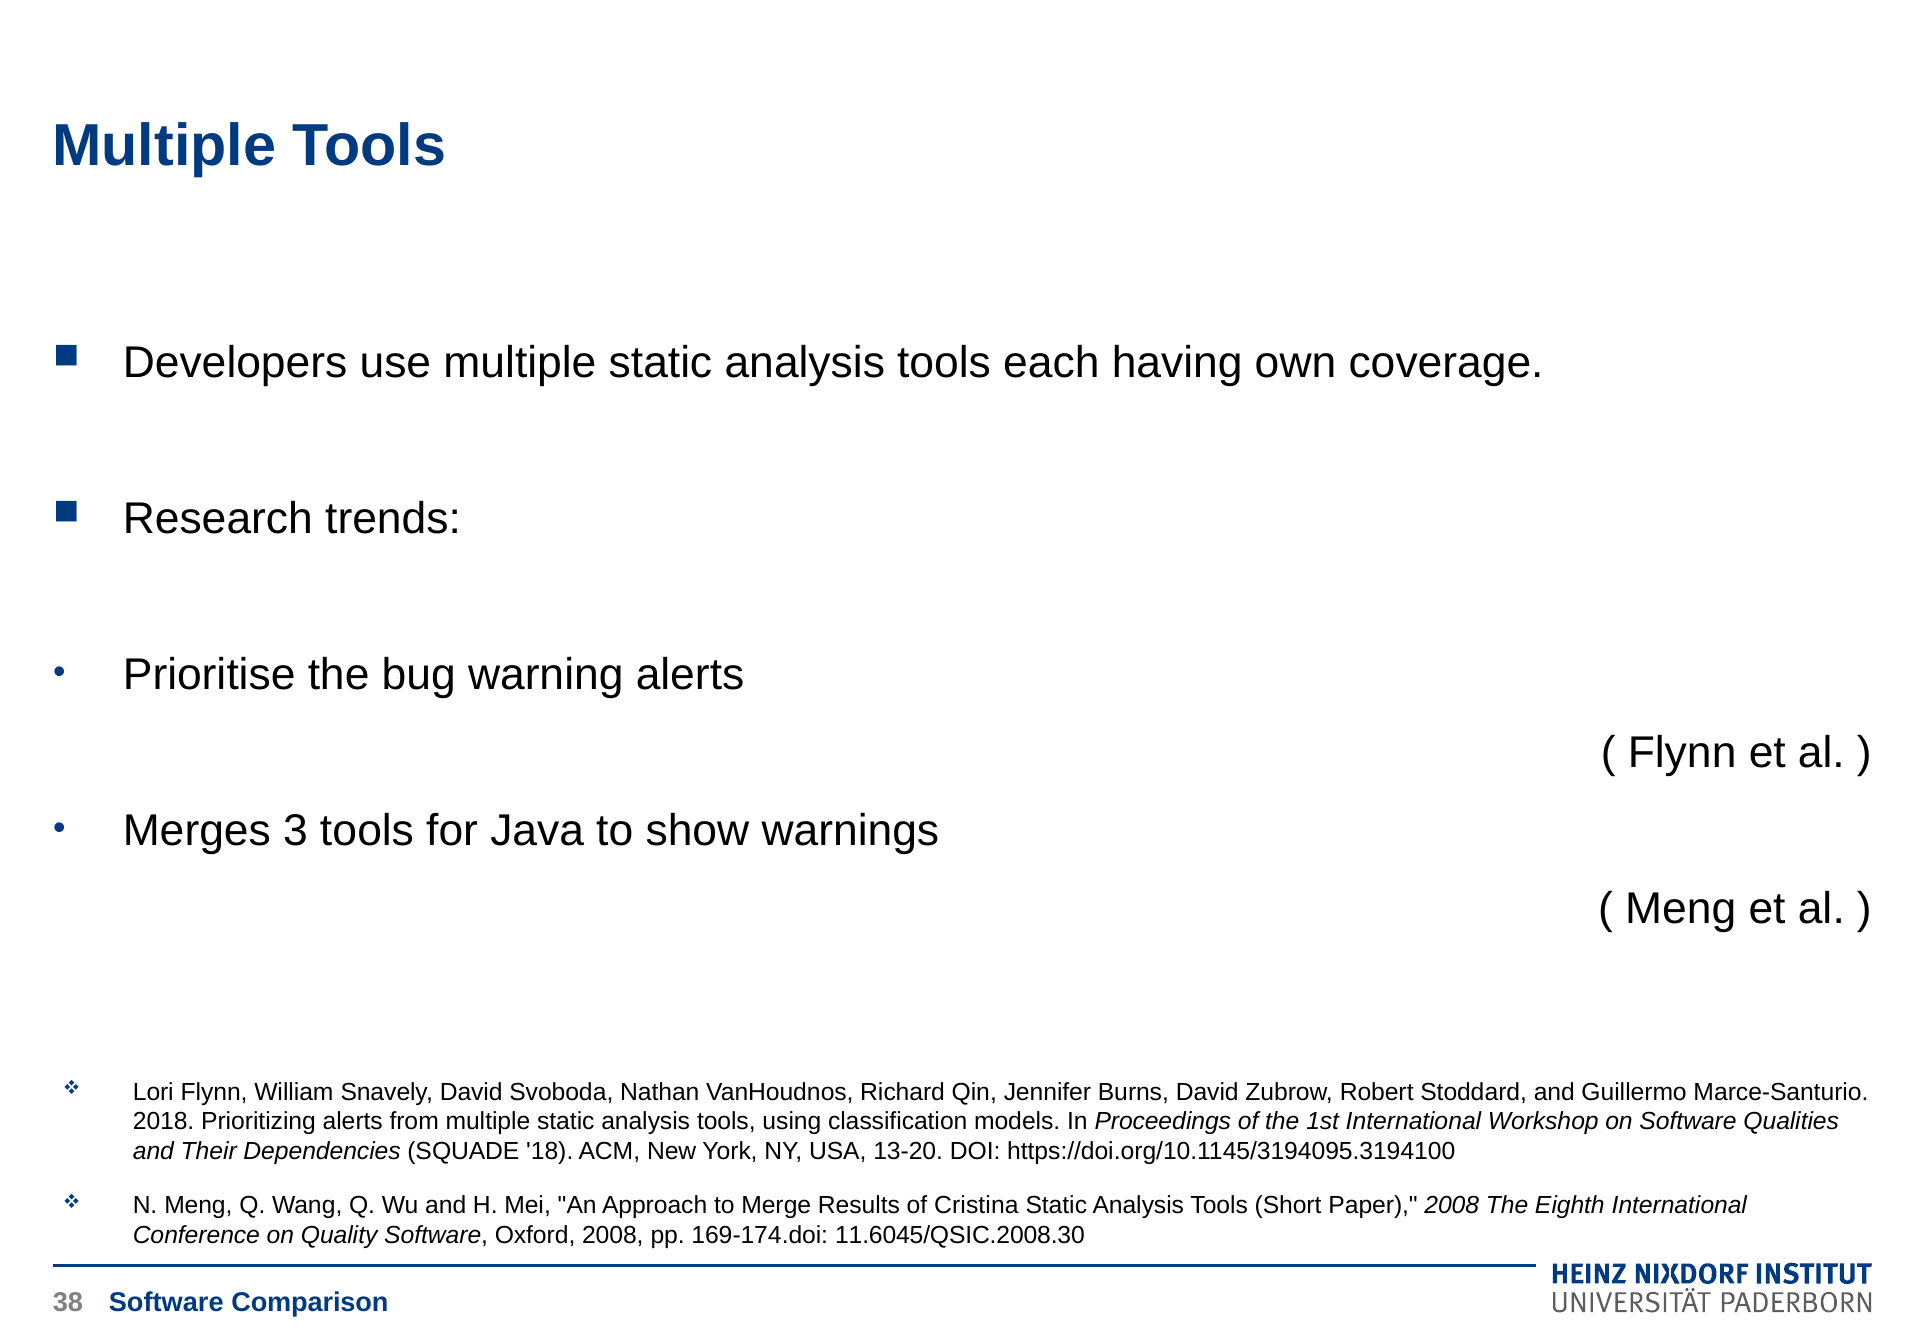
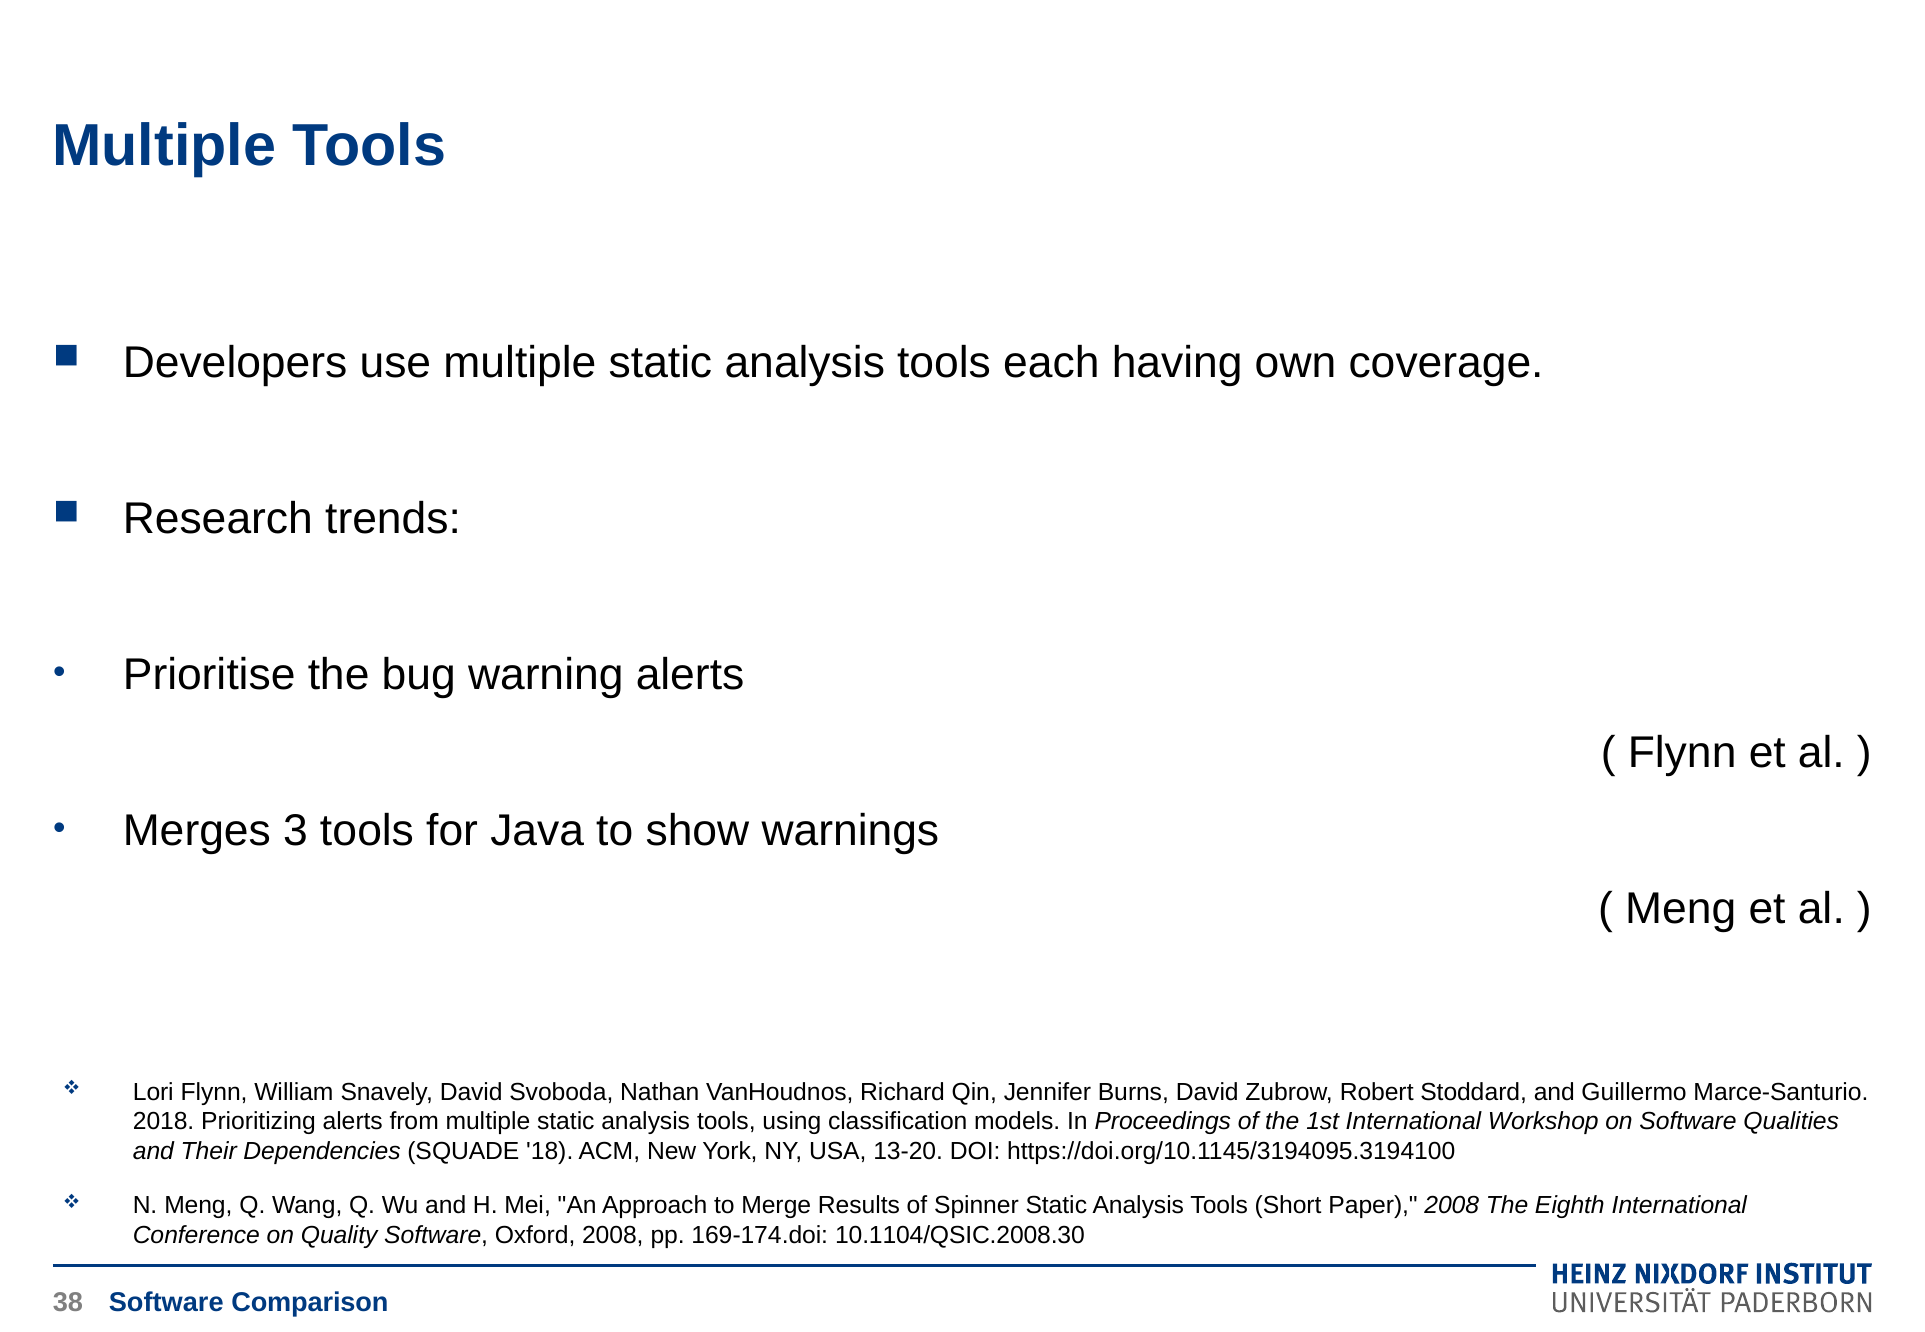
Cristina: Cristina -> Spinner
11.6045/QSIC.2008.30: 11.6045/QSIC.2008.30 -> 10.1104/QSIC.2008.30
